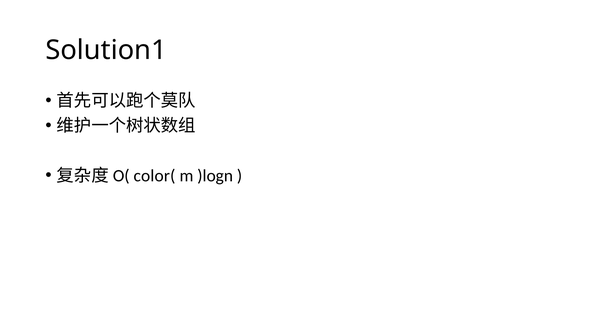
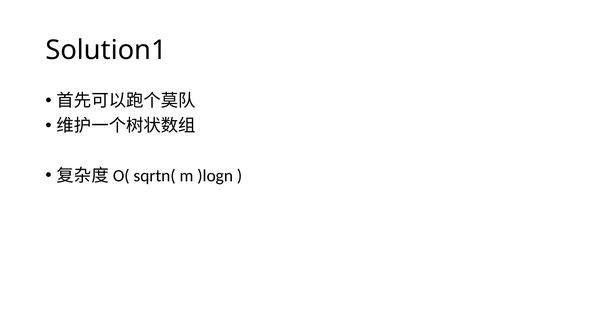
color(: color( -> sqrtn(
